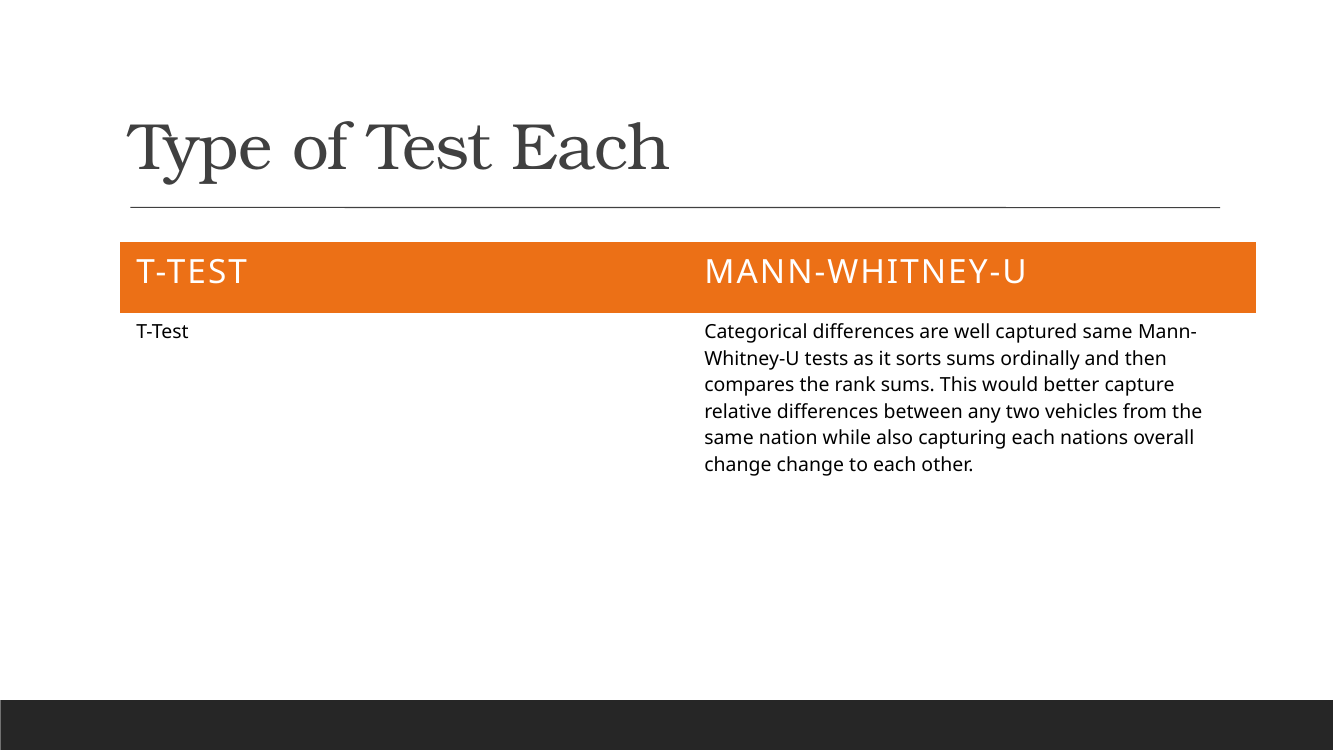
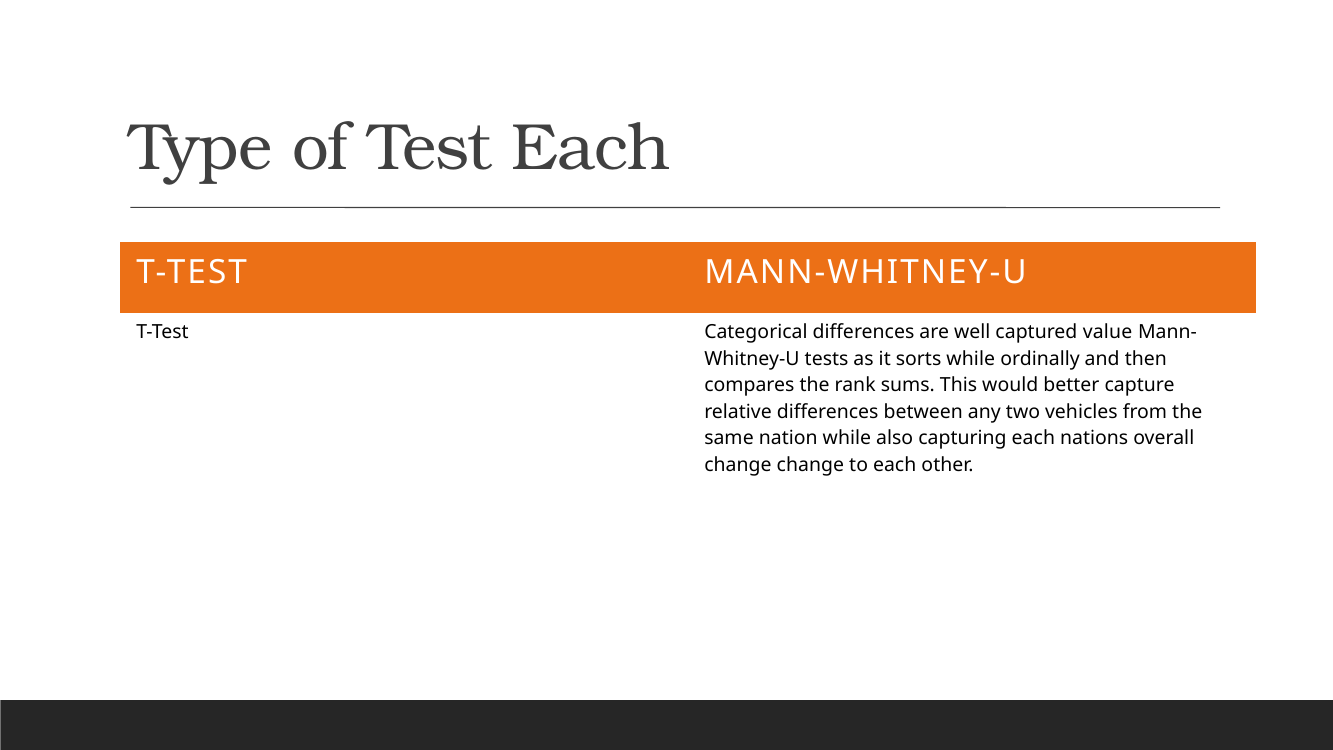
captured same: same -> value
sorts sums: sums -> while
